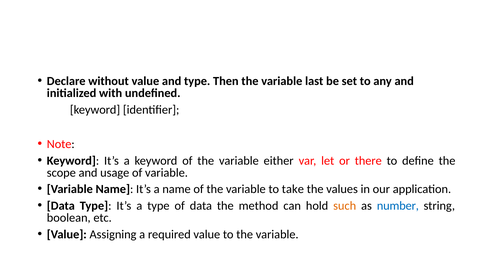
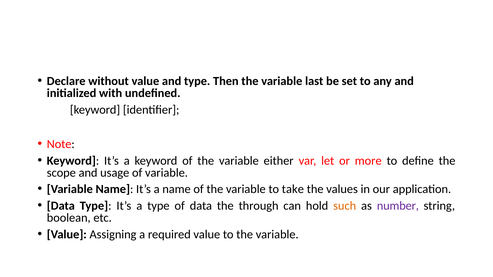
there: there -> more
method: method -> through
number colour: blue -> purple
